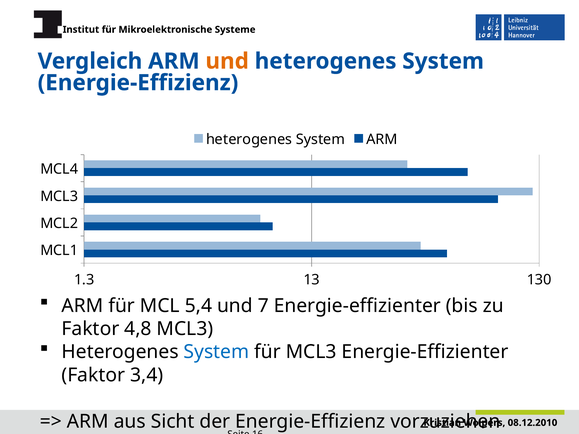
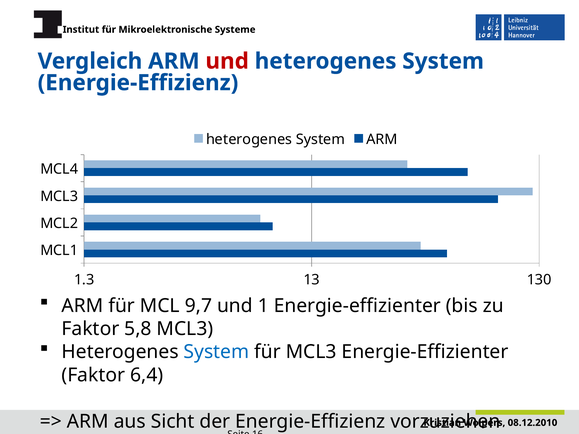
und at (227, 61) colour: orange -> red
5,4: 5,4 -> 9,7
7: 7 -> 1
4,8: 4,8 -> 5,8
3,4: 3,4 -> 6,4
